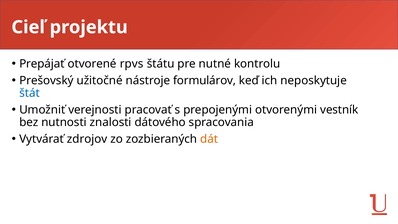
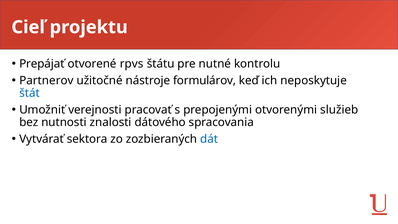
Prešovský: Prešovský -> Partnerov
vestník: vestník -> služieb
zdrojov: zdrojov -> sektora
dát colour: orange -> blue
